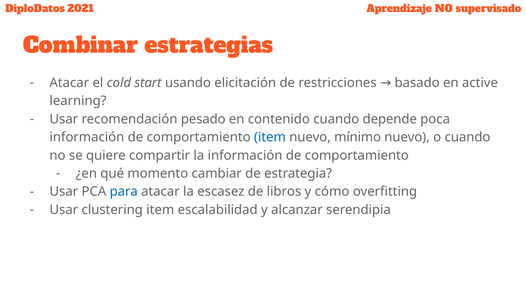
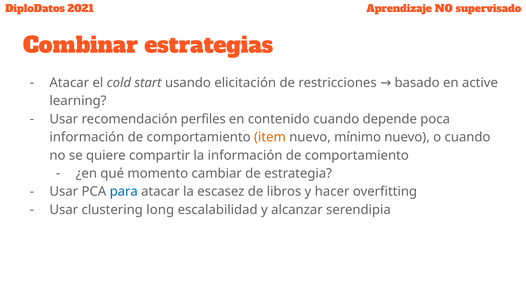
pesado: pesado -> perfiles
item at (270, 137) colour: blue -> orange
cómo: cómo -> hacer
clustering item: item -> long
